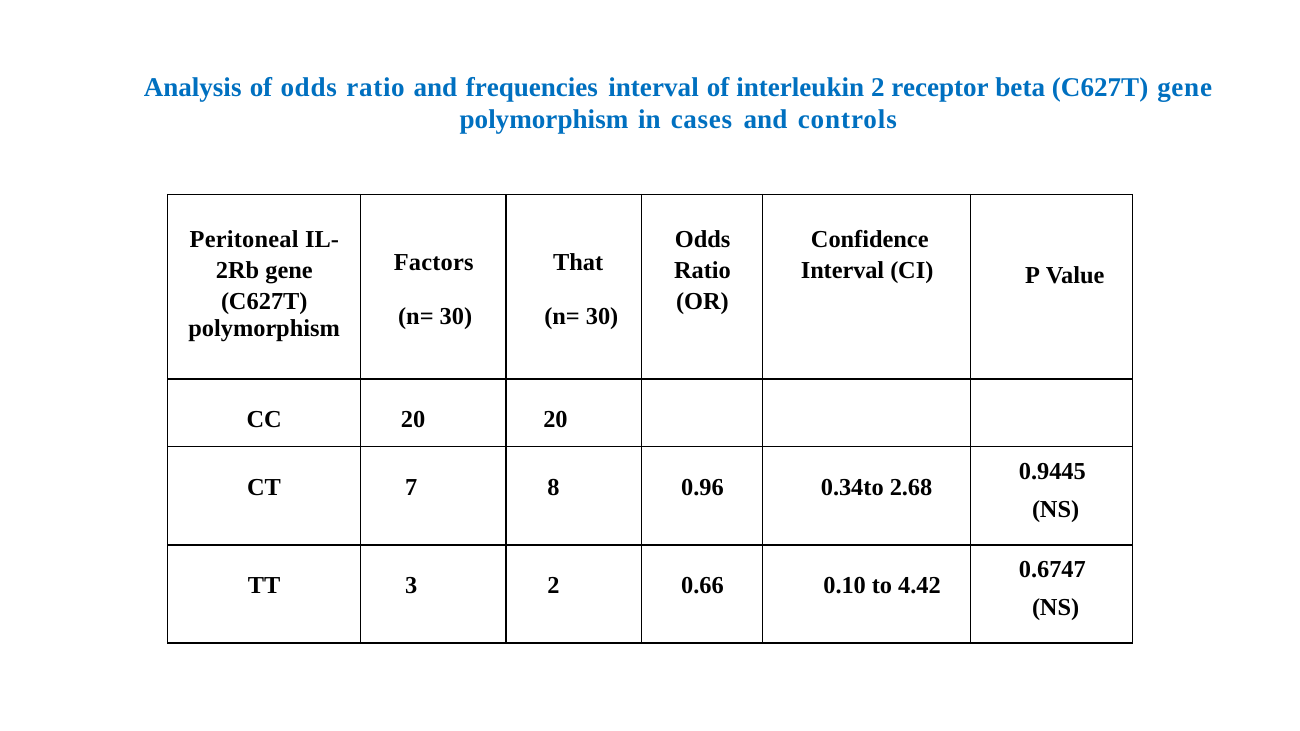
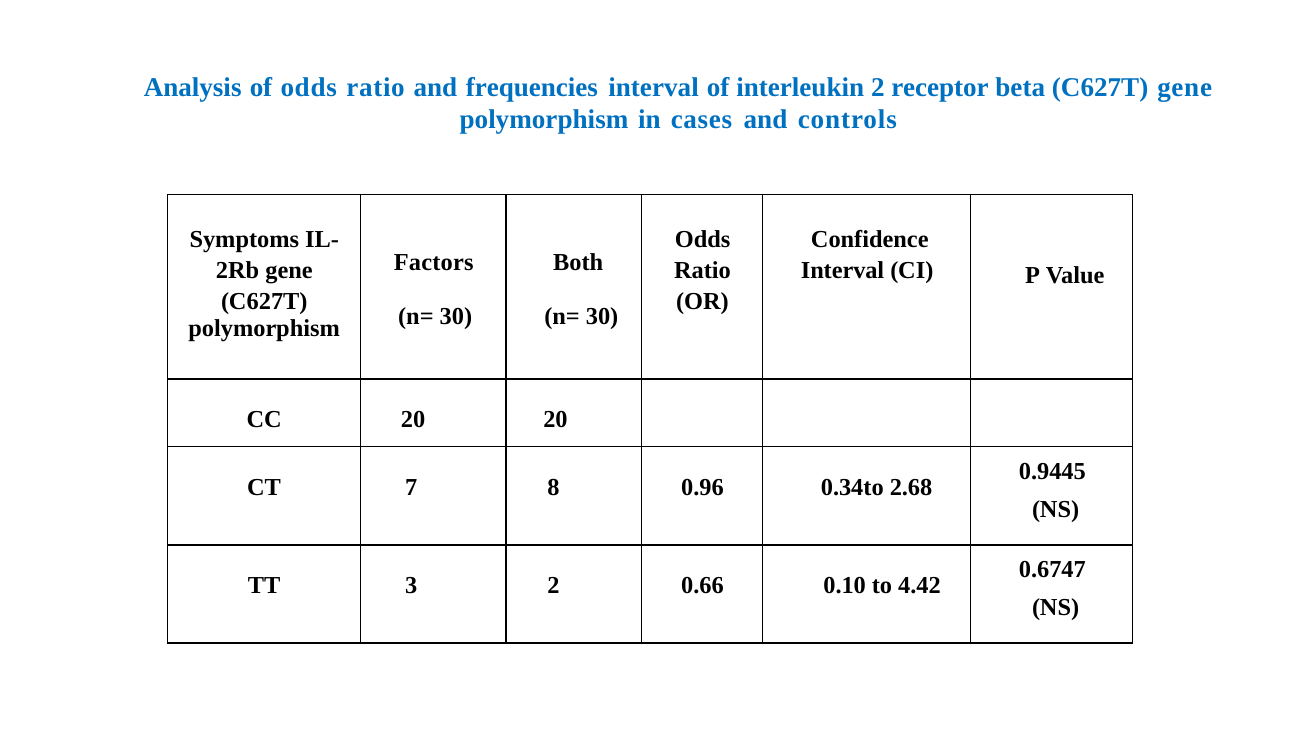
Peritoneal: Peritoneal -> Symptoms
That: That -> Both
